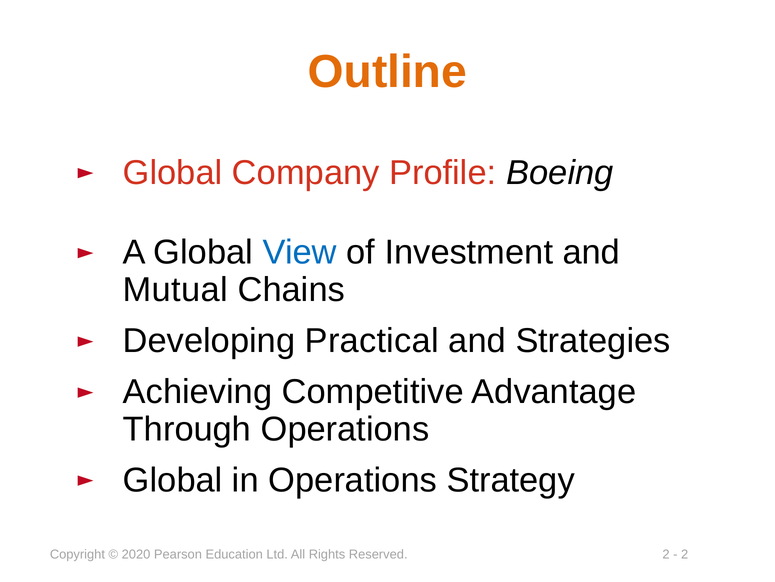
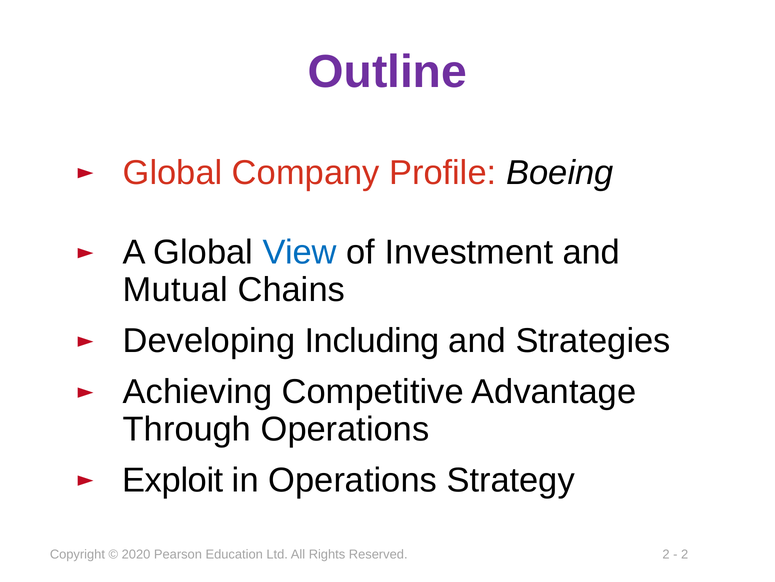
Outline colour: orange -> purple
Practical: Practical -> Including
Global at (173, 480): Global -> Exploit
